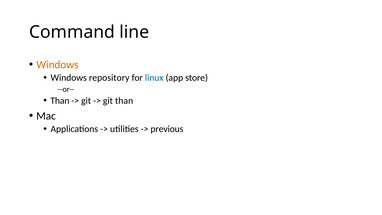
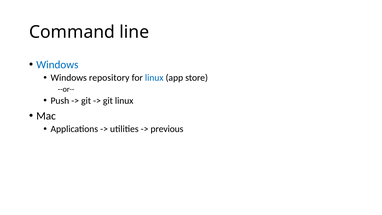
Windows at (57, 65) colour: orange -> blue
Than at (60, 101): Than -> Push
git than: than -> linux
